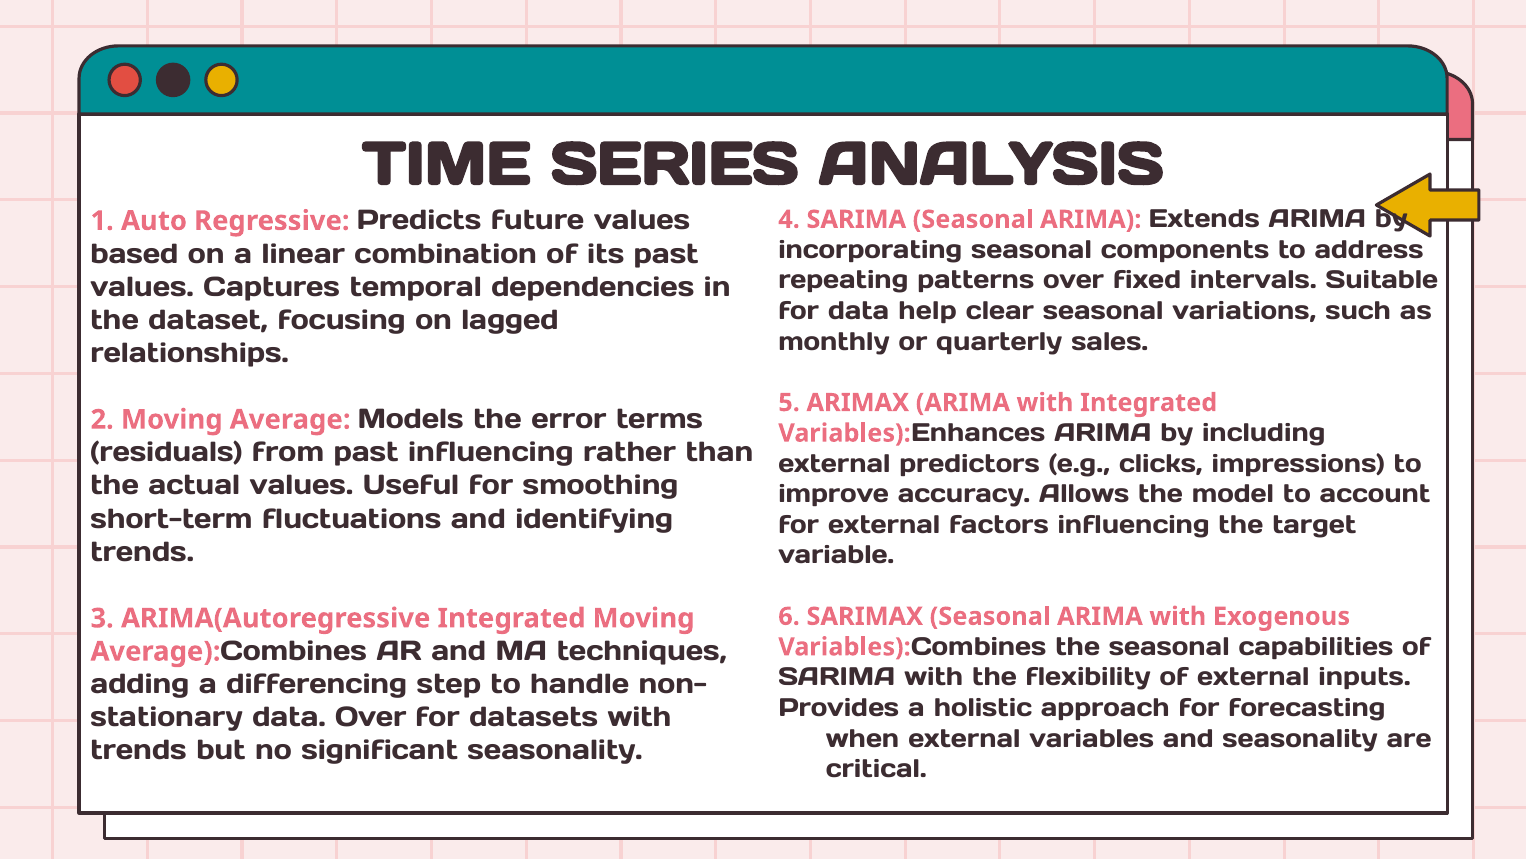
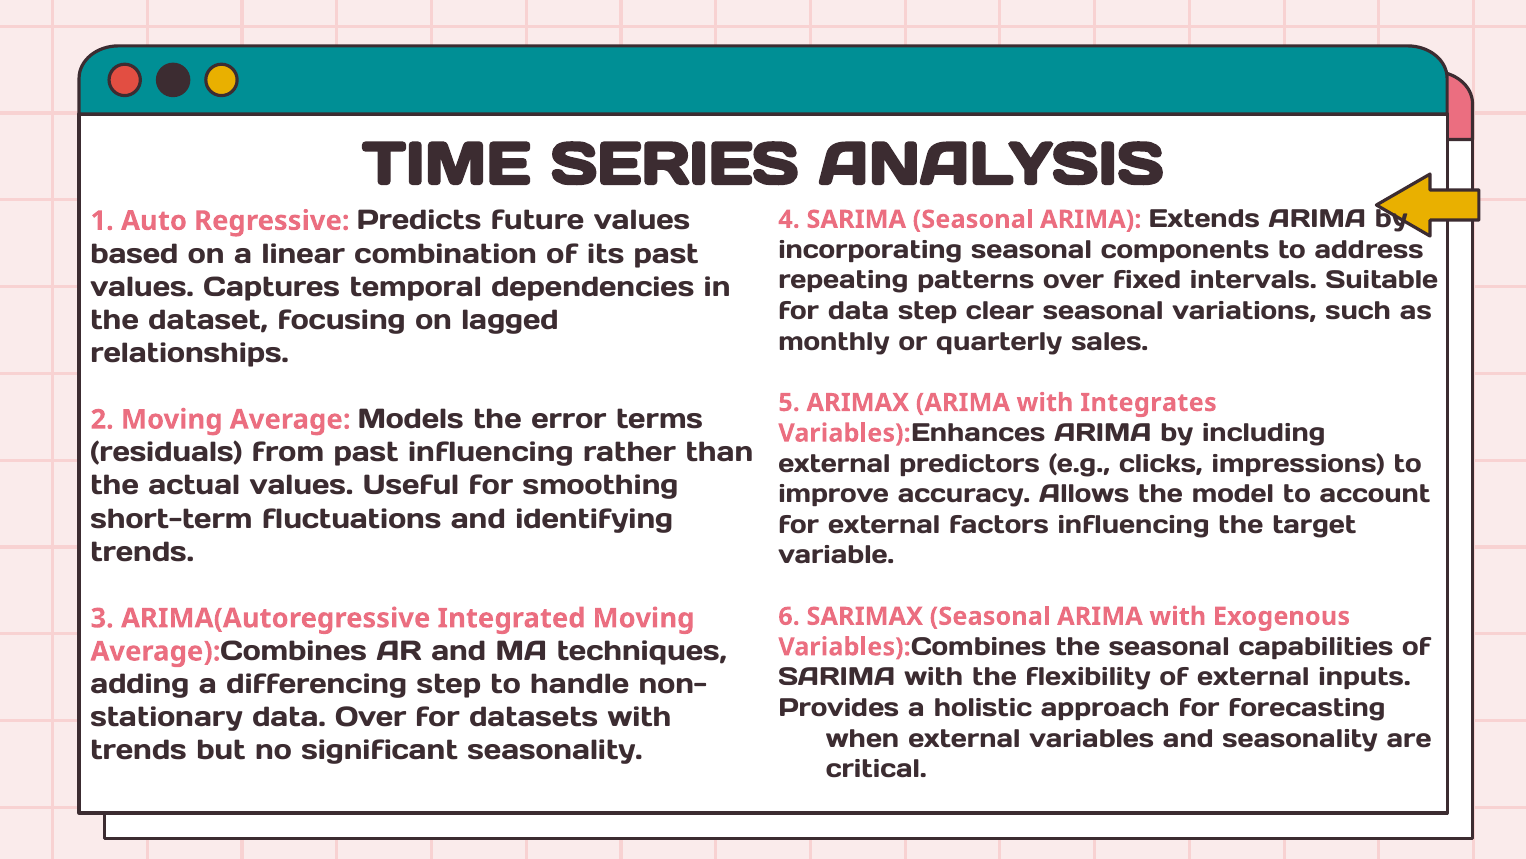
data help: help -> step
with Integrated: Integrated -> Integrates
